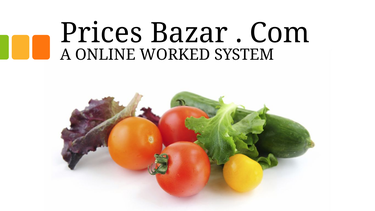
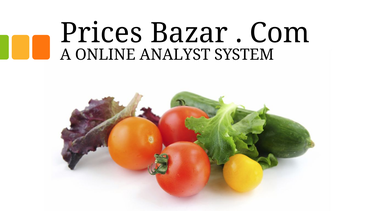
WORKED: WORKED -> ANALYST
